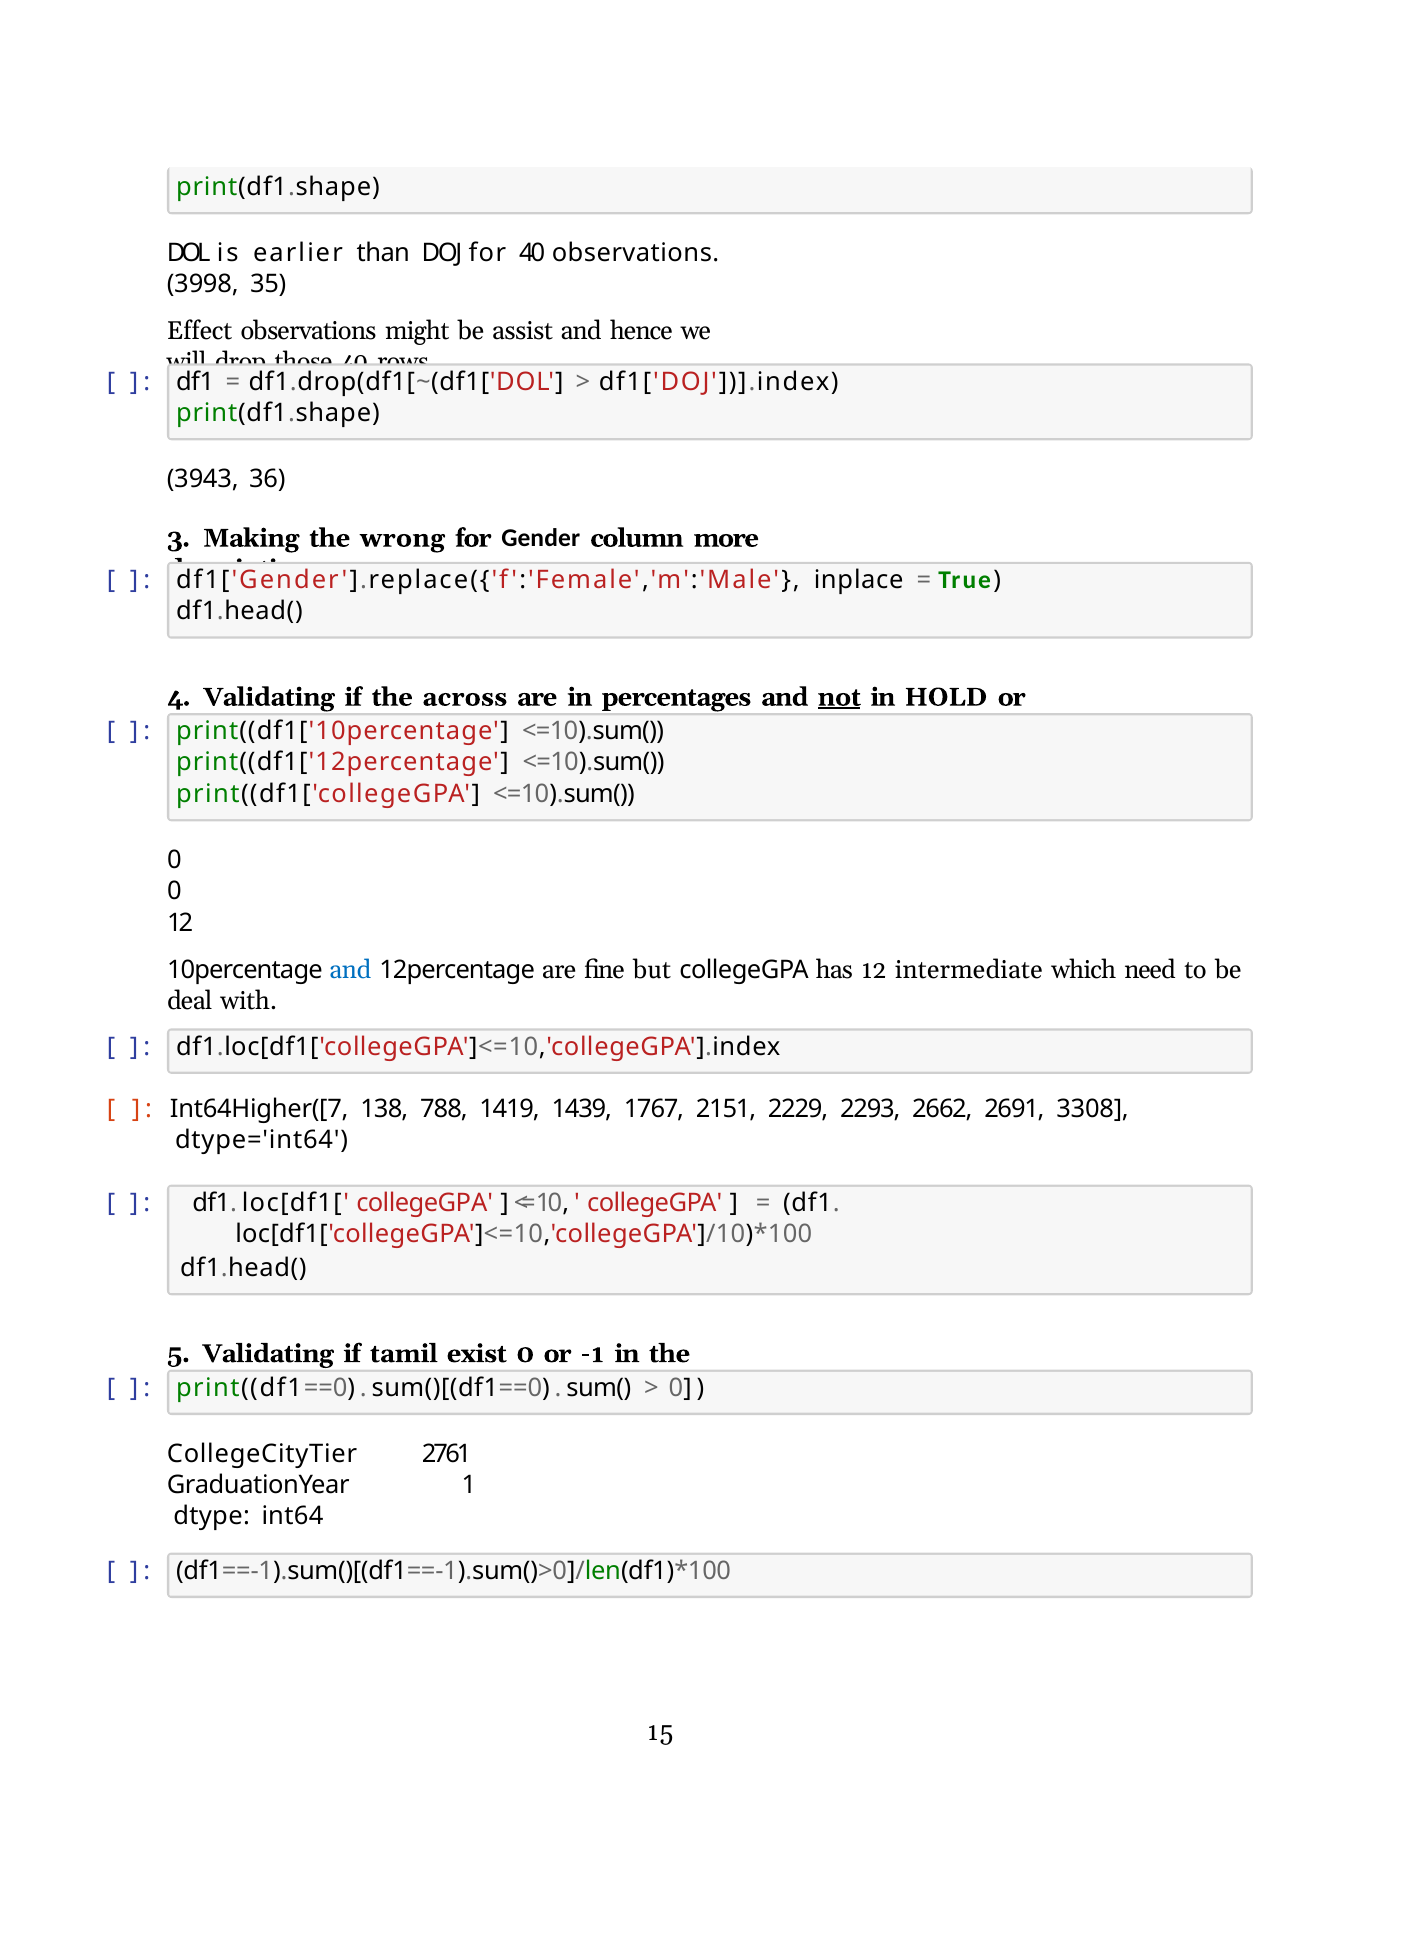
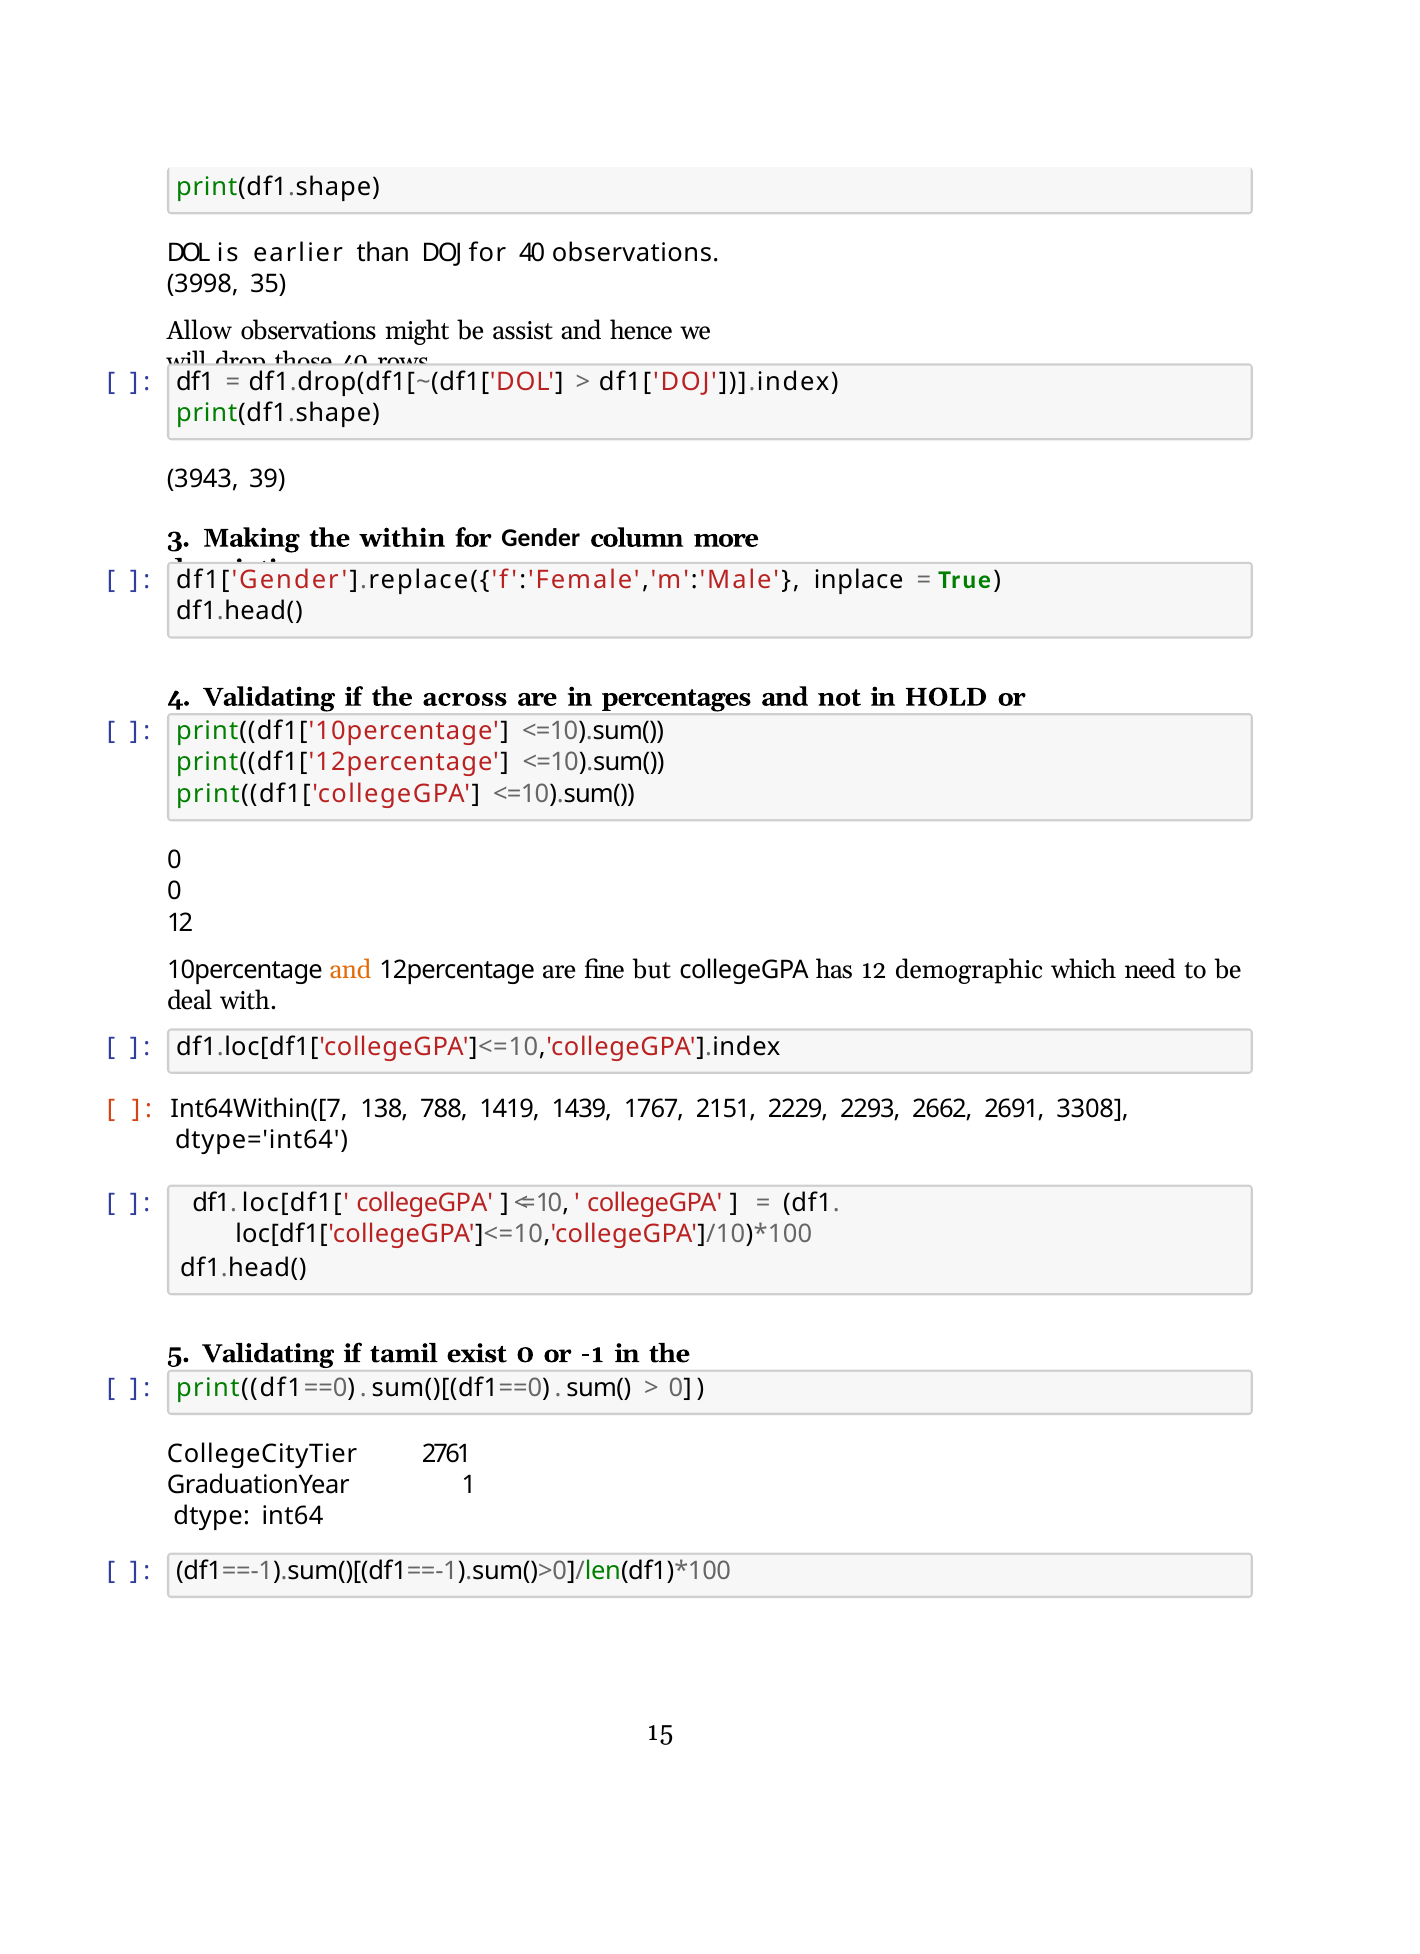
Effect: Effect -> Allow
36: 36 -> 39
wrong: wrong -> within
not underline: present -> none
and at (350, 970) colour: blue -> orange
intermediate: intermediate -> demographic
Int64Higher([7: Int64Higher([7 -> Int64Within([7
